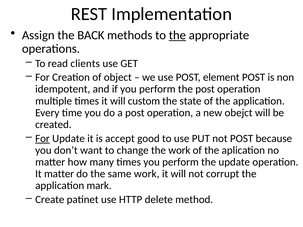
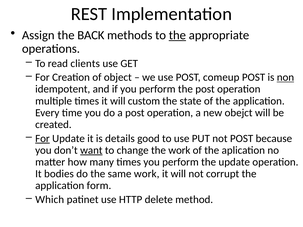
element: element -> comeup
non underline: none -> present
accept: accept -> details
want underline: none -> present
It matter: matter -> bodies
mark: mark -> form
Create: Create -> Which
